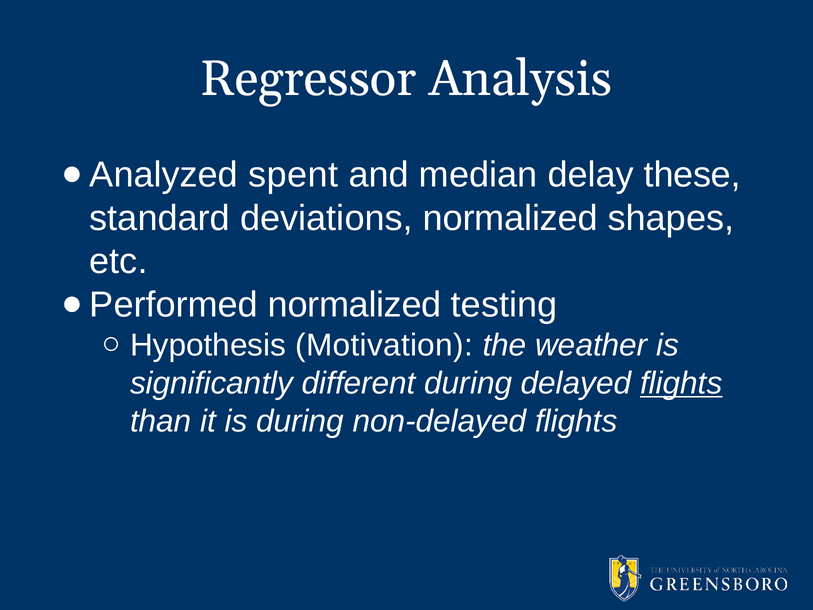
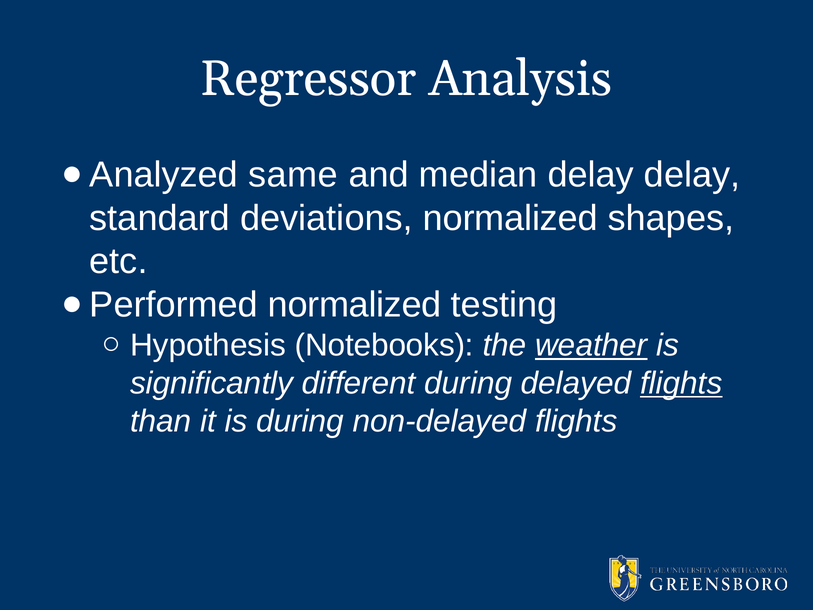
spent: spent -> same
delay these: these -> delay
Motivation: Motivation -> Notebooks
weather underline: none -> present
